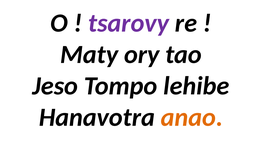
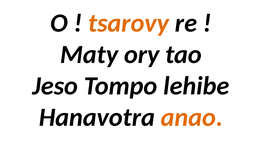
tsarovy colour: purple -> orange
